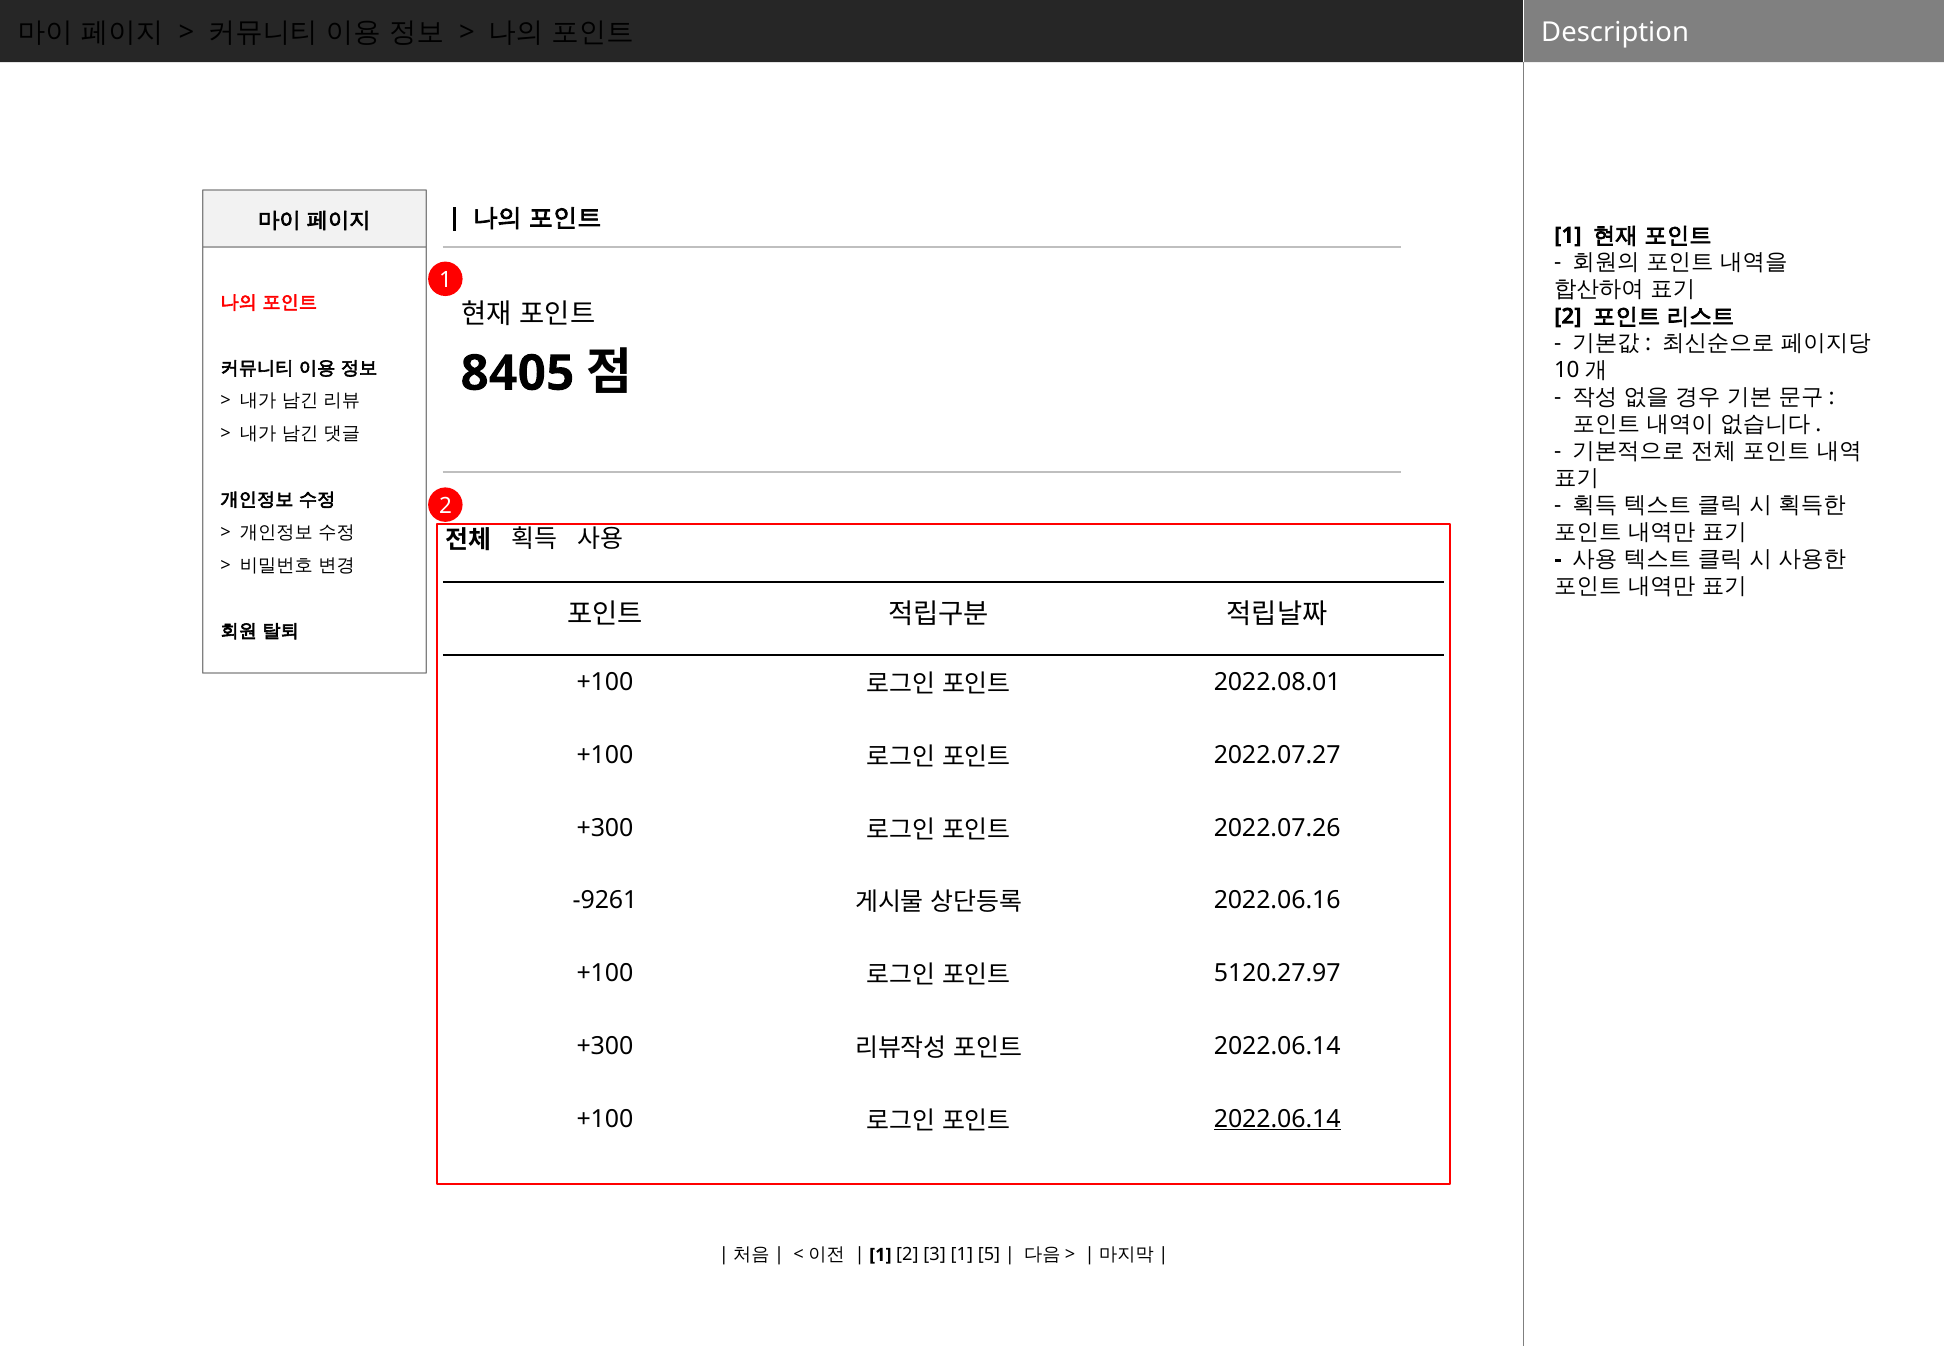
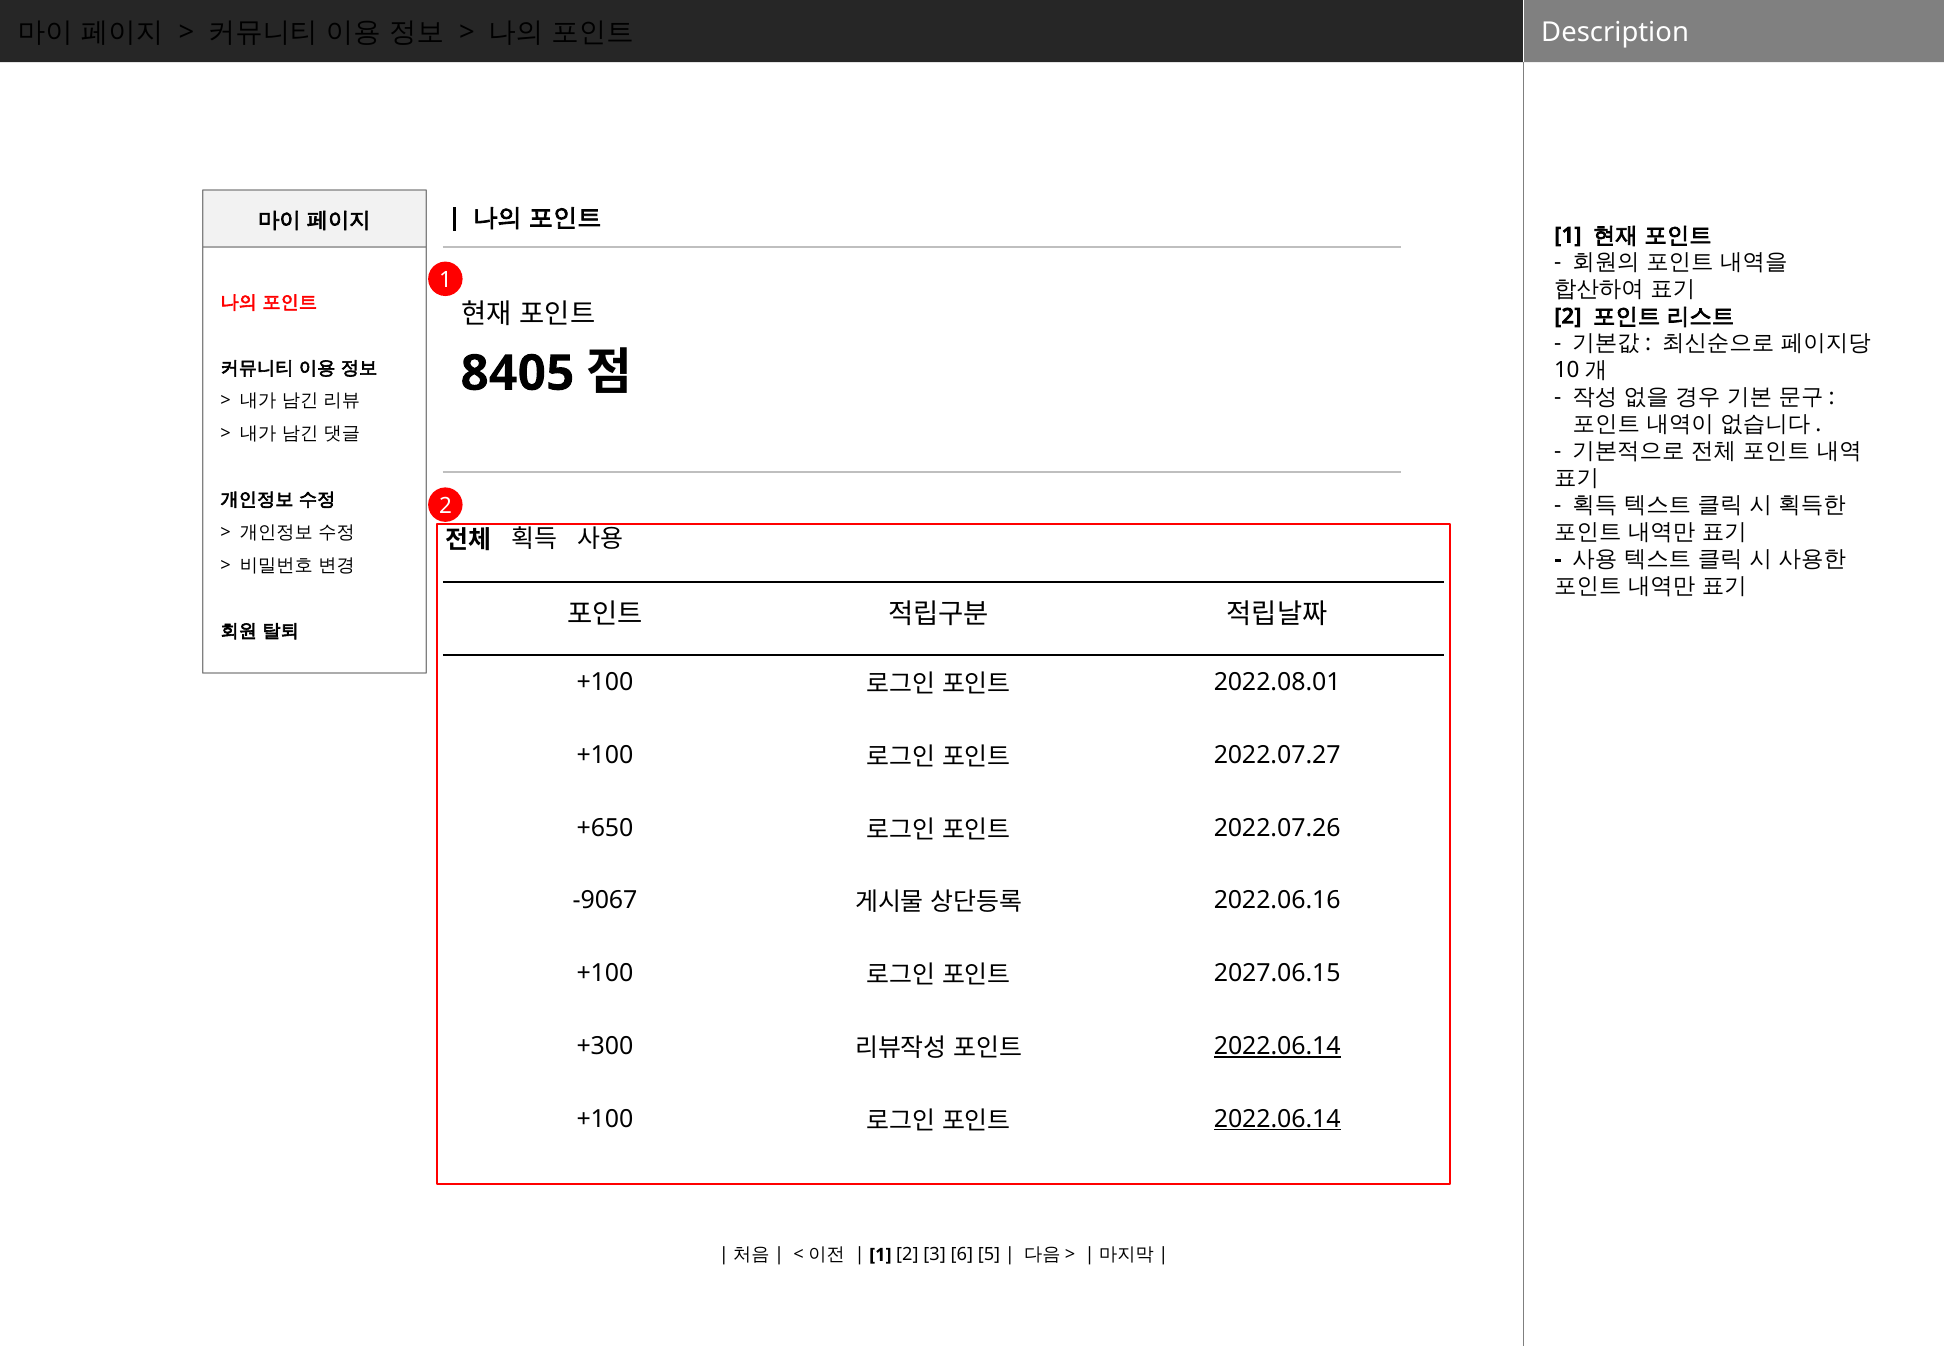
+300 at (605, 828): +300 -> +650
-9261: -9261 -> -9067
5120.27.97: 5120.27.97 -> 2027.06.15
2022.06.14 at (1277, 1046) underline: none -> present
3 1: 1 -> 6
